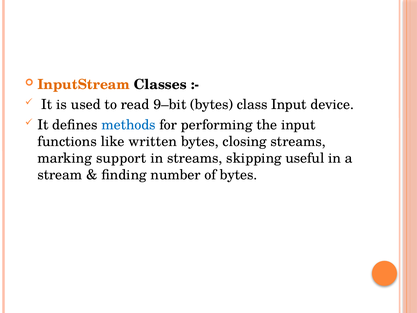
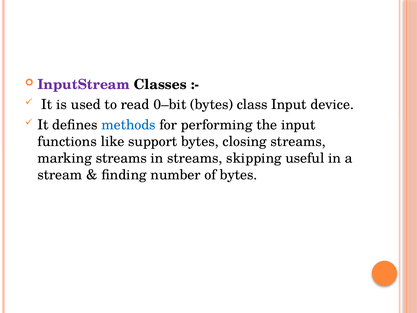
InputStream colour: orange -> purple
9–bit: 9–bit -> 0–bit
written: written -> support
marking support: support -> streams
